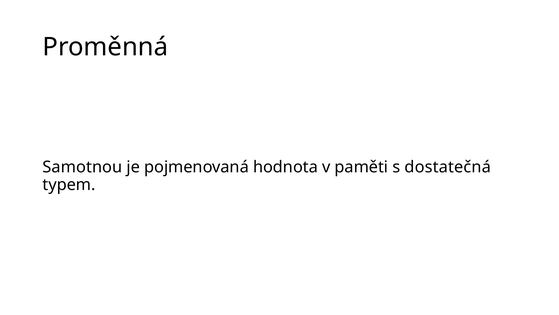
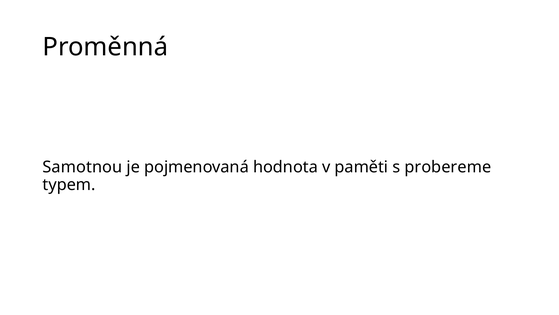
dostatečná: dostatečná -> probereme
